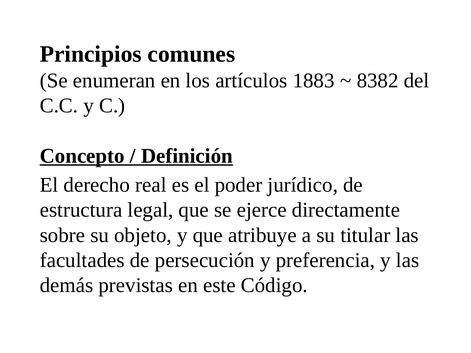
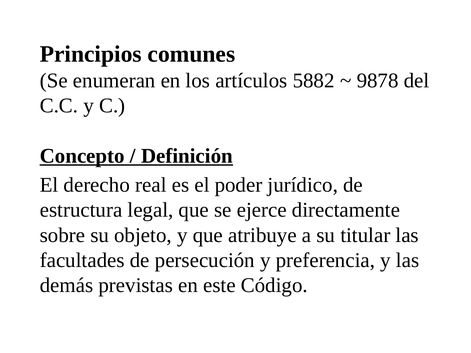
1883: 1883 -> 5882
8382: 8382 -> 9878
